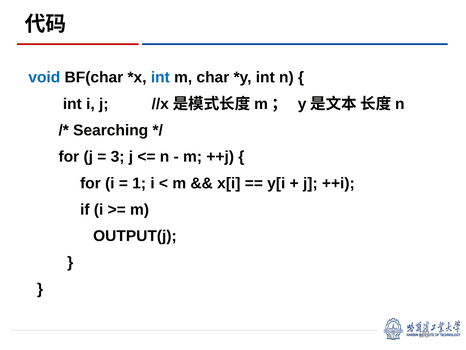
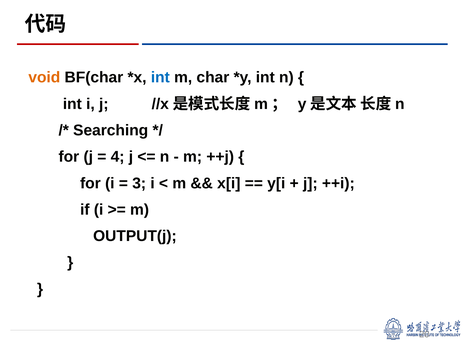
void colour: blue -> orange
3: 3 -> 4
1: 1 -> 3
